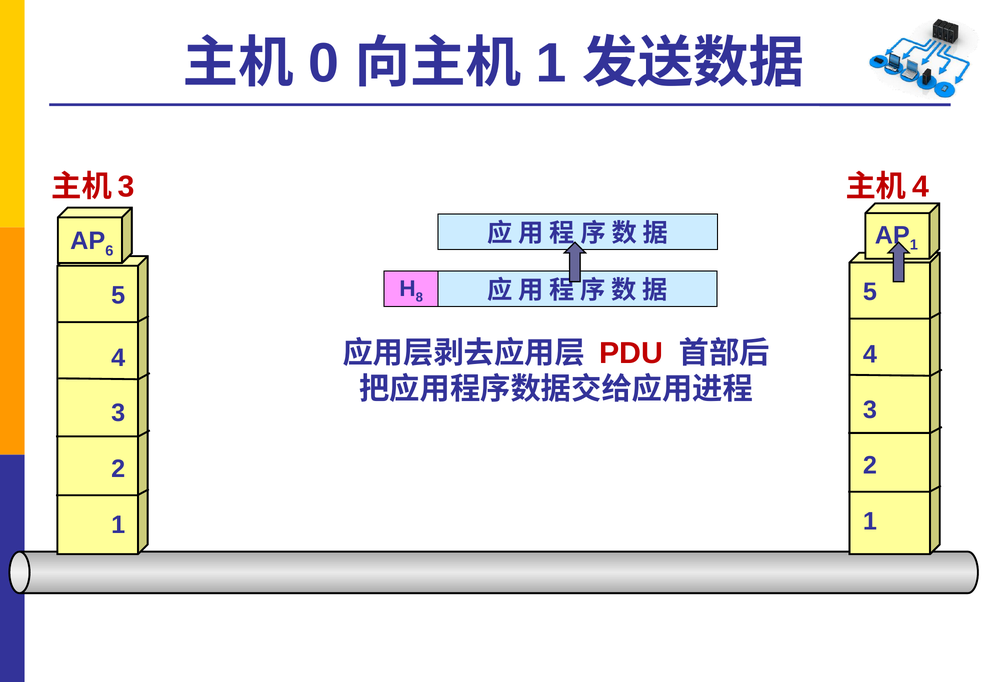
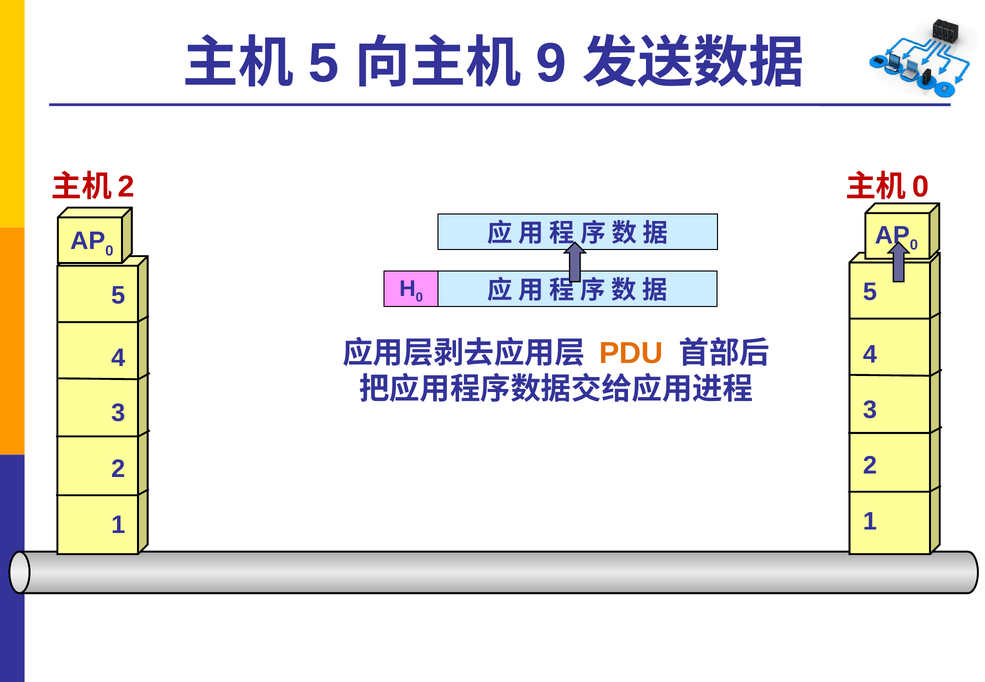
0 at (324, 63): 0 -> 5
1 at (551, 63): 1 -> 9
3 at (126, 187): 3 -> 2
4 at (921, 187): 4 -> 0
1 at (914, 245): 1 -> 0
6 at (109, 251): 6 -> 0
8 at (419, 297): 8 -> 0
PDU colour: red -> orange
